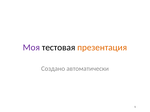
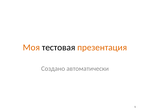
Моя colour: purple -> orange
